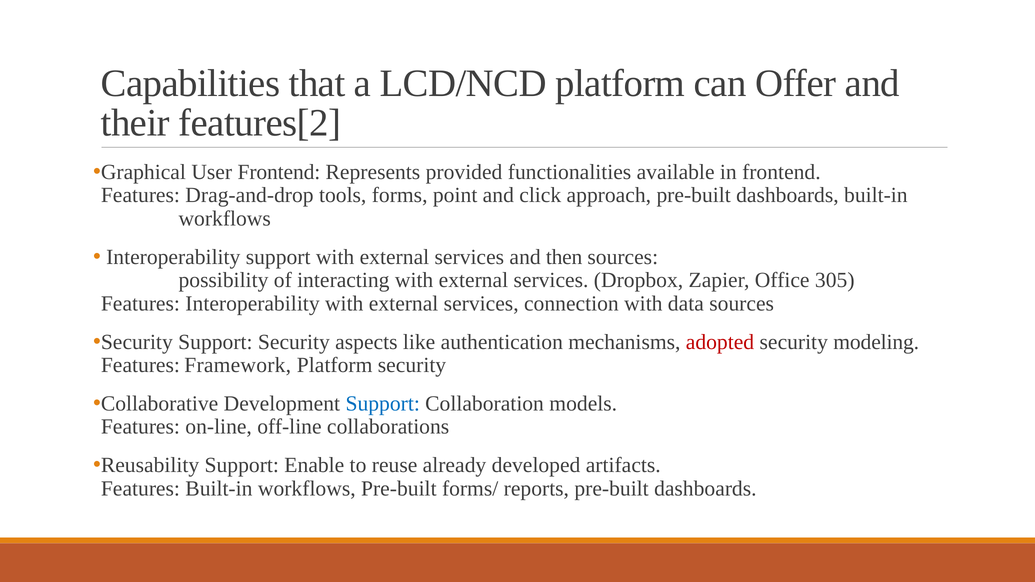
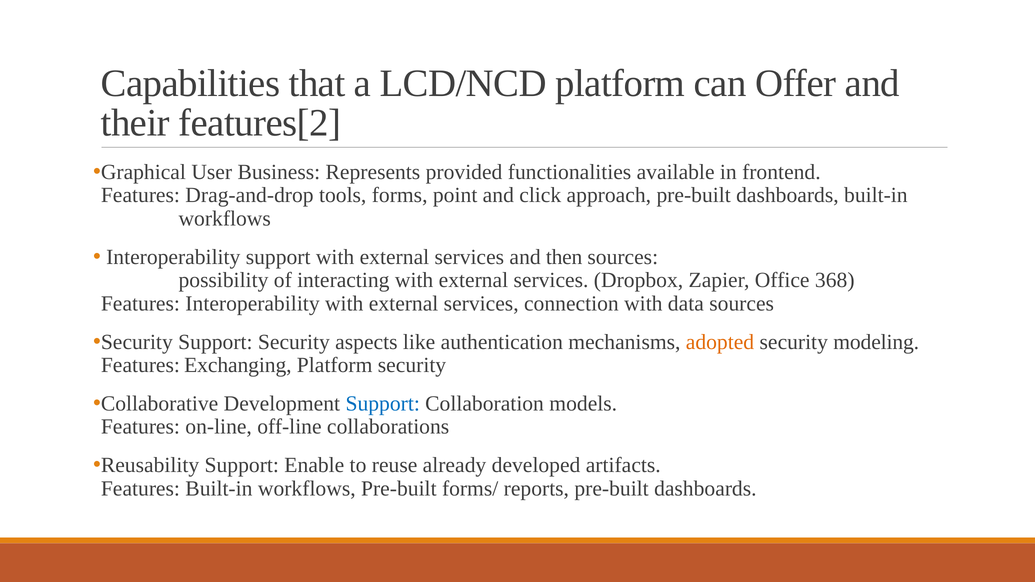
User Frontend: Frontend -> Business
305: 305 -> 368
adopted colour: red -> orange
Framework: Framework -> Exchanging
